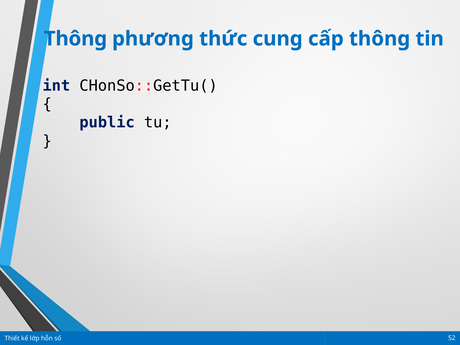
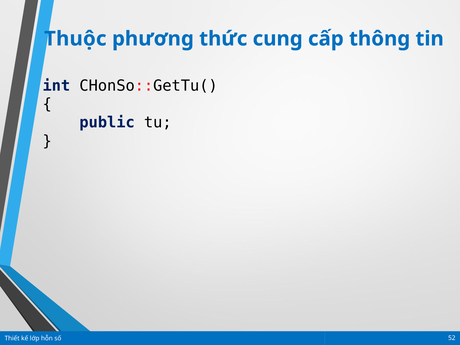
Thông at (75, 39): Thông -> Thuộc
